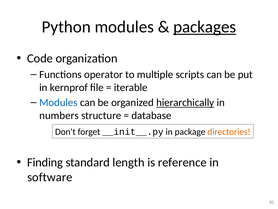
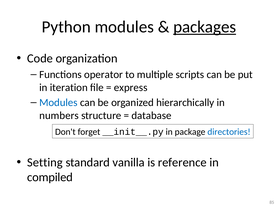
kernprof: kernprof -> iteration
iterable: iterable -> express
hierarchically underline: present -> none
directories colour: orange -> blue
Finding: Finding -> Setting
length: length -> vanilla
software: software -> compiled
